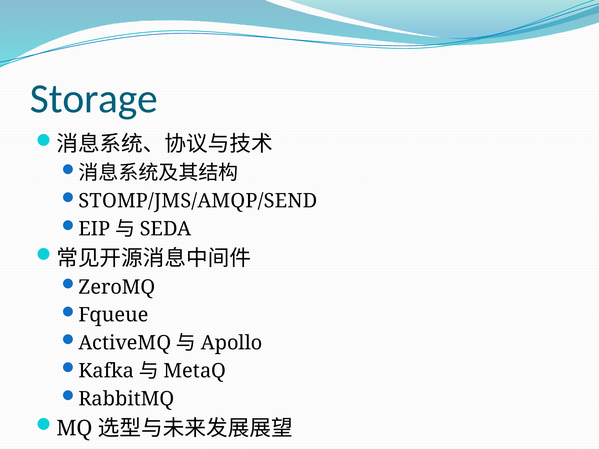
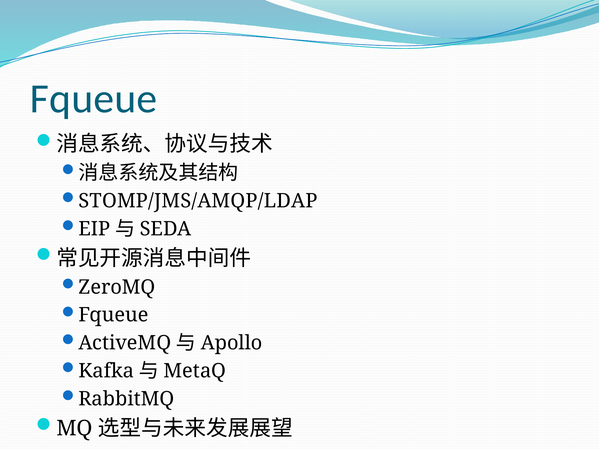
Storage at (94, 99): Storage -> Fqueue
STOMP/JMS/AMQP/SEND: STOMP/JMS/AMQP/SEND -> STOMP/JMS/AMQP/LDAP
